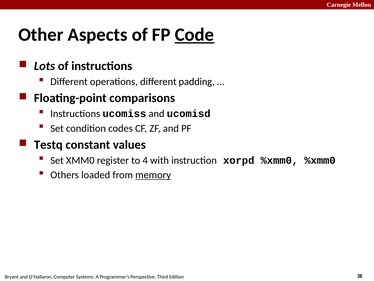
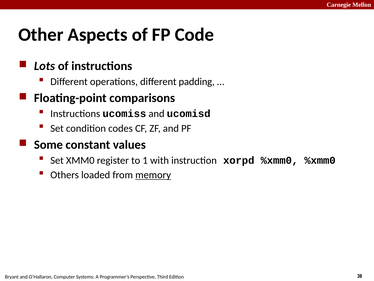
Code underline: present -> none
Testq: Testq -> Some
4: 4 -> 1
